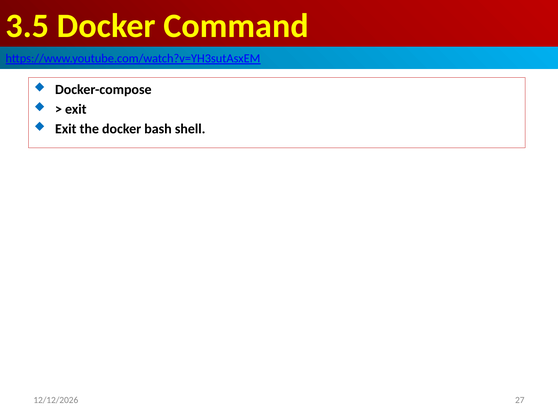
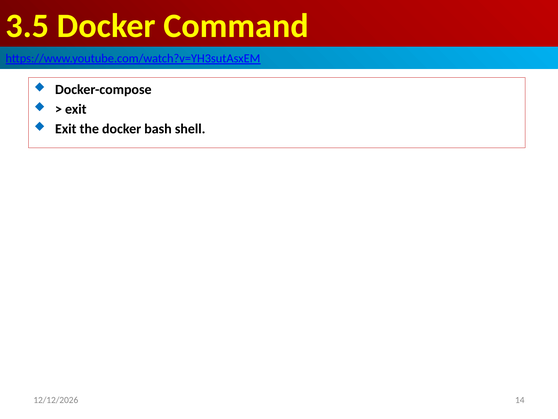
27: 27 -> 14
